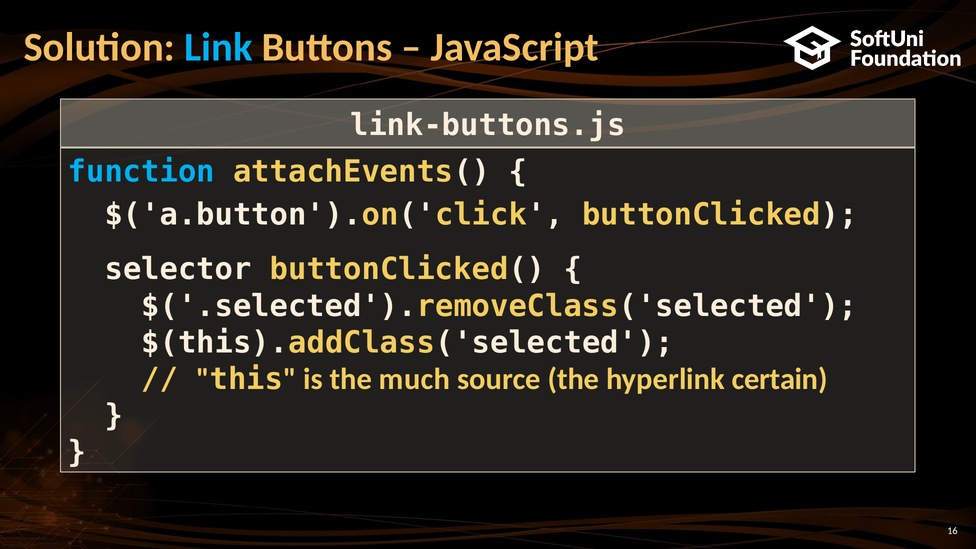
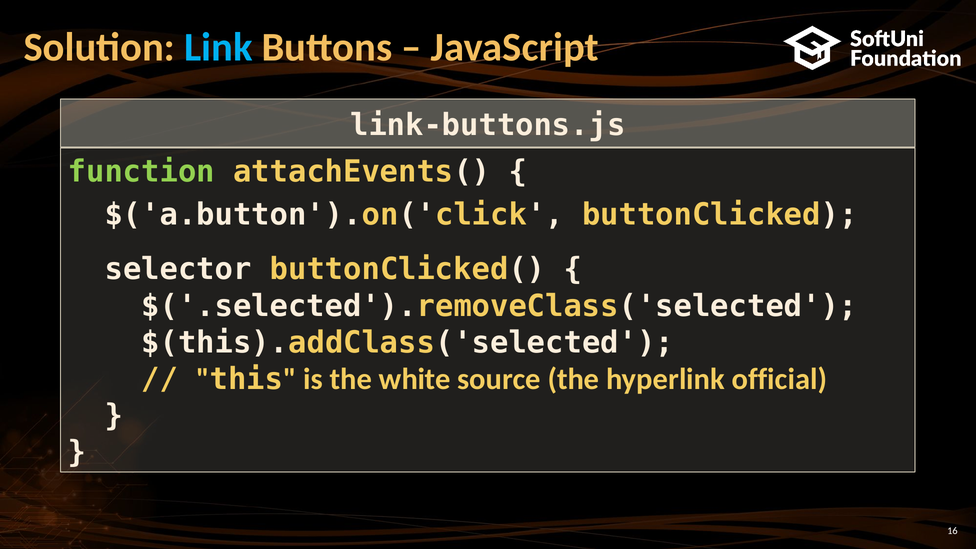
function colour: light blue -> light green
much: much -> white
certain: certain -> official
